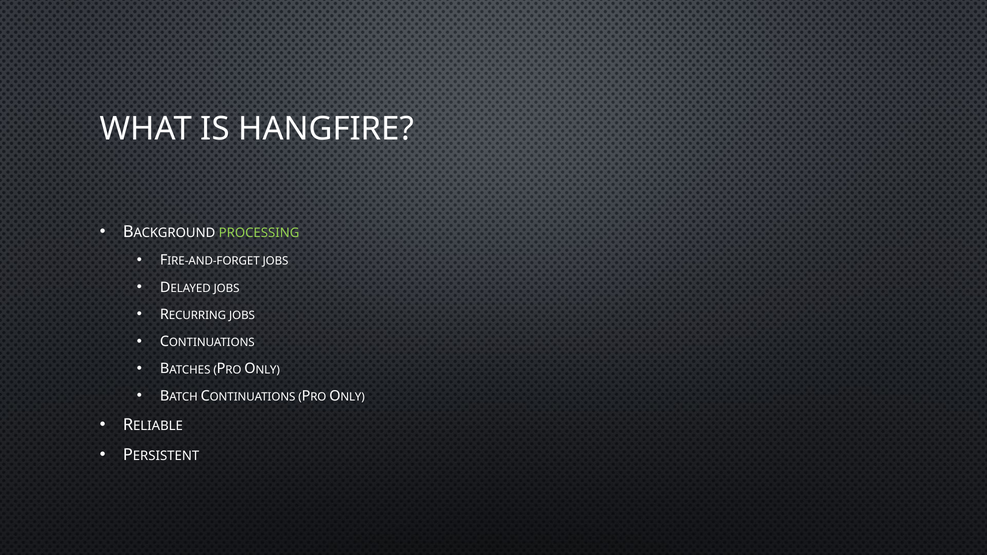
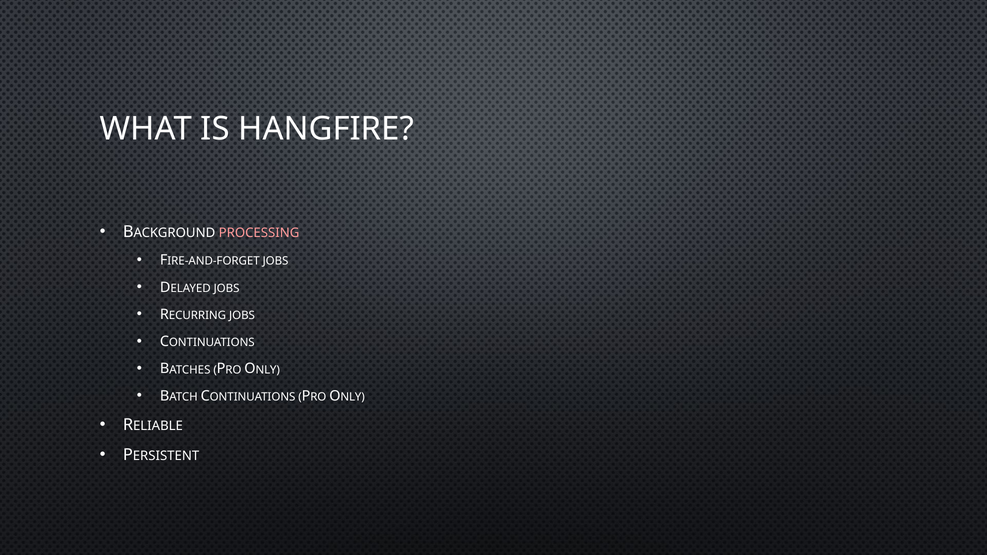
PROCESSING colour: light green -> pink
